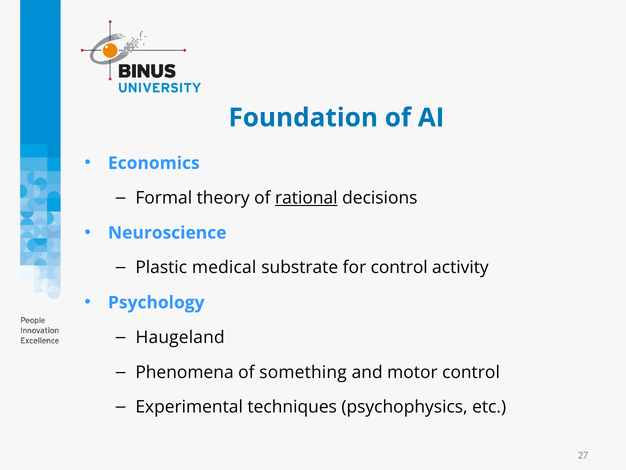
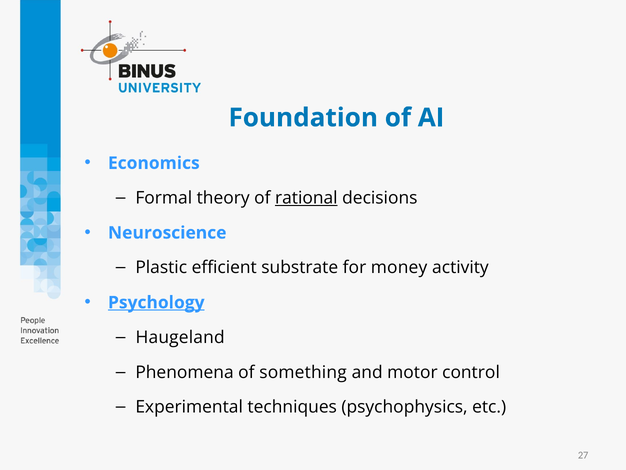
medical: medical -> efficient
for control: control -> money
Psychology underline: none -> present
